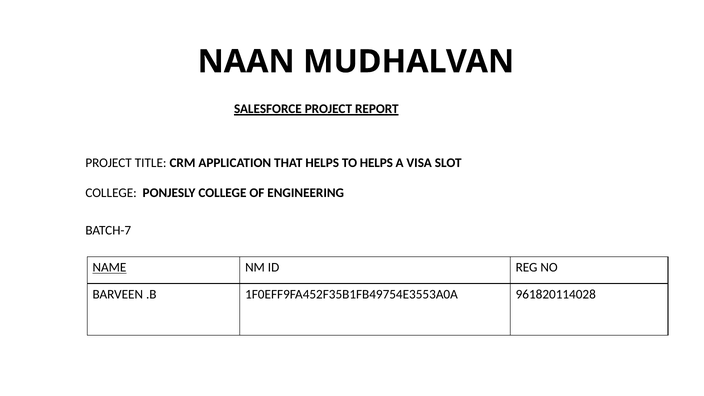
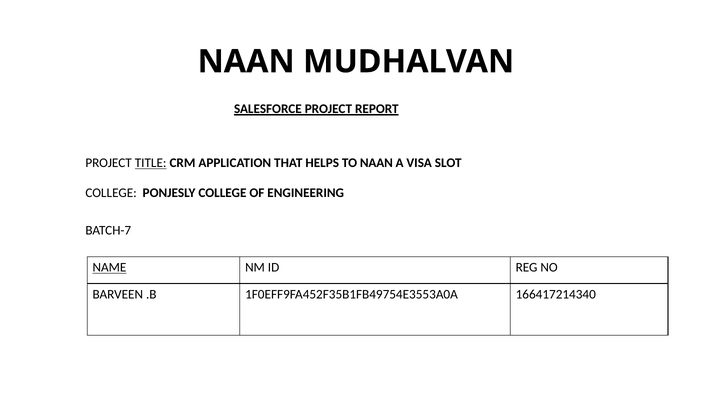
TITLE underline: none -> present
TO HELPS: HELPS -> NAAN
961820114028: 961820114028 -> 166417214340
